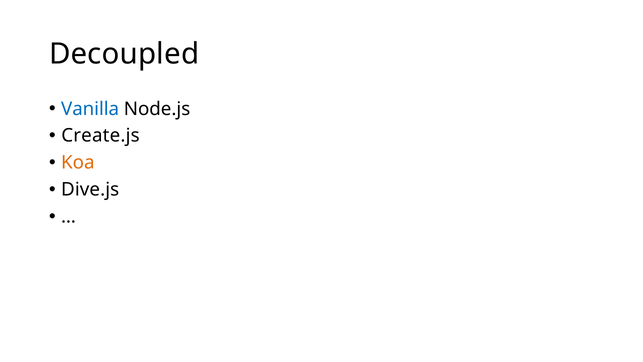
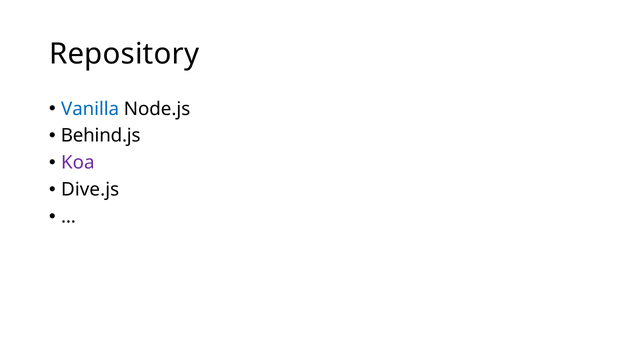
Decoupled: Decoupled -> Repository
Create.js: Create.js -> Behind.js
Koa colour: orange -> purple
